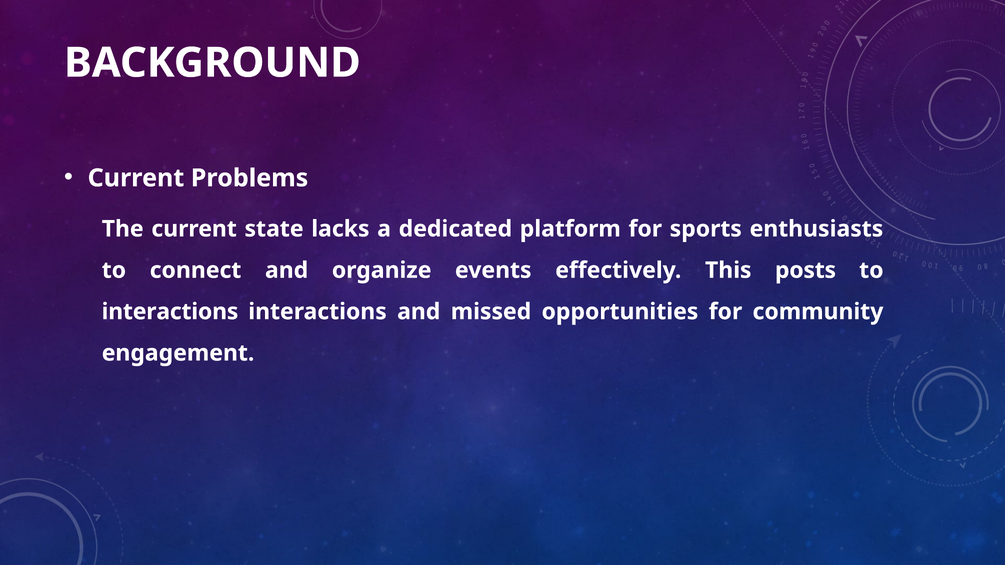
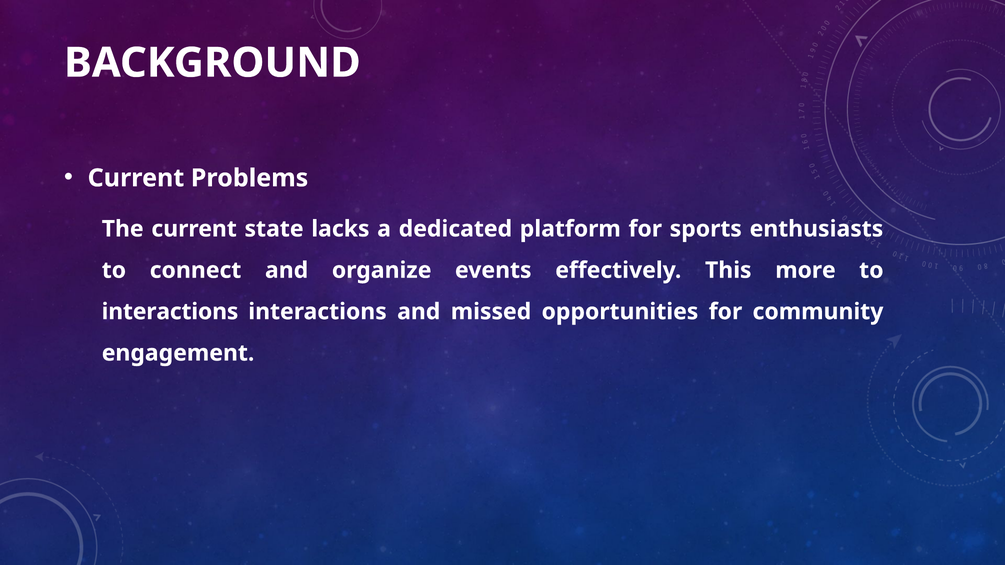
posts: posts -> more
